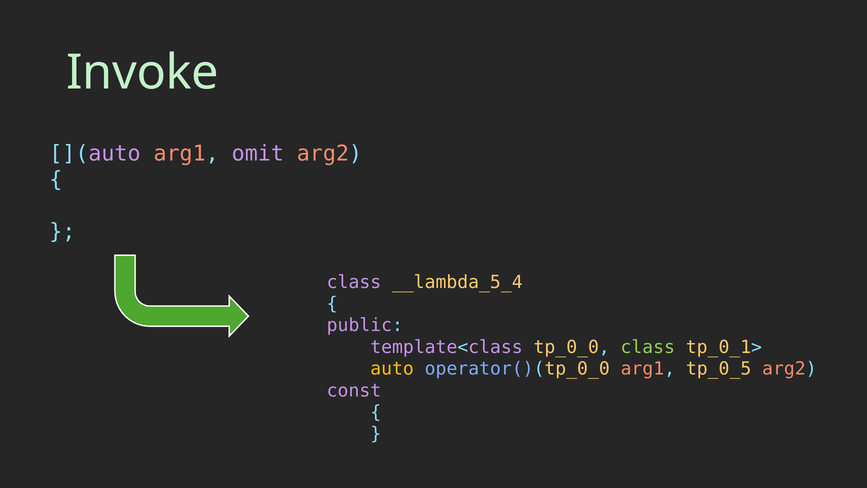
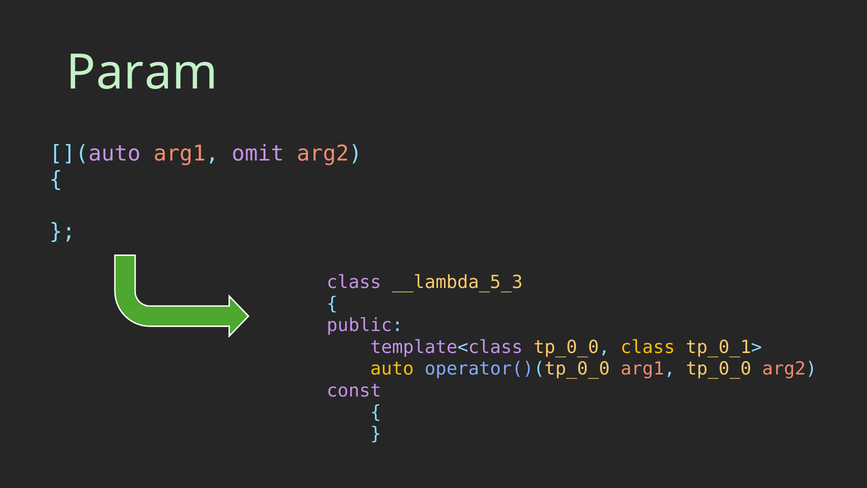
Invoke: Invoke -> Param
__lambda_5_4: __lambda_5_4 -> __lambda_5_3
class at (648, 347) colour: light green -> yellow
arg1 tp_0_5: tp_0_5 -> tp_0_0
